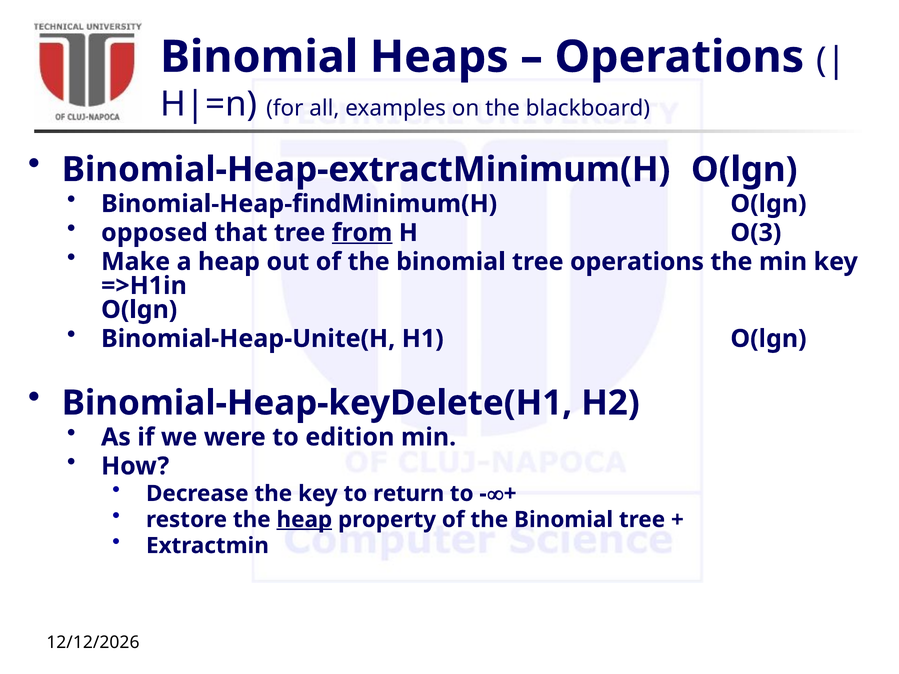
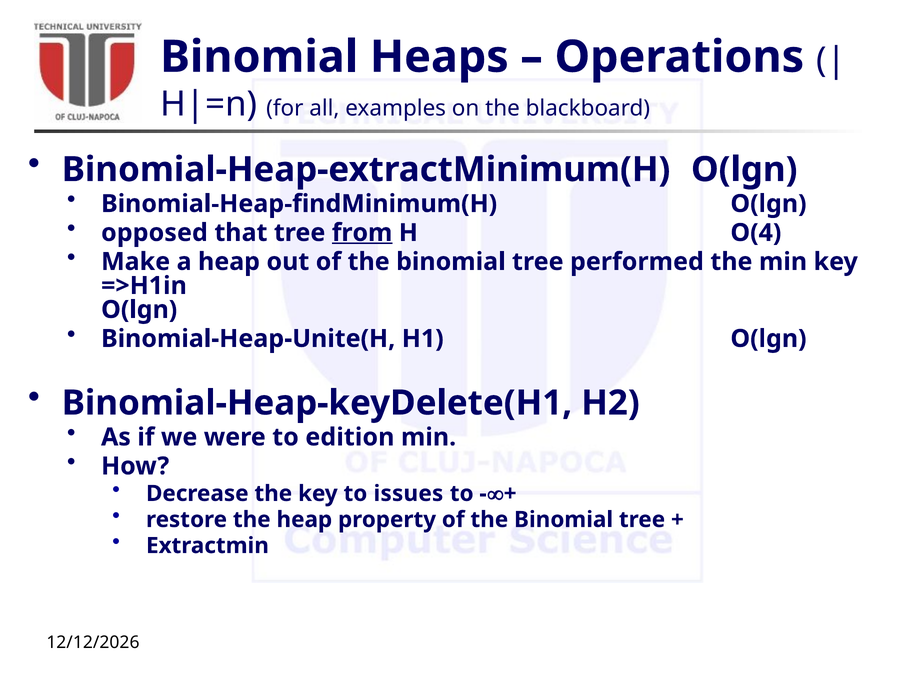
O(3: O(3 -> O(4
tree operations: operations -> performed
return: return -> issues
heap at (304, 520) underline: present -> none
